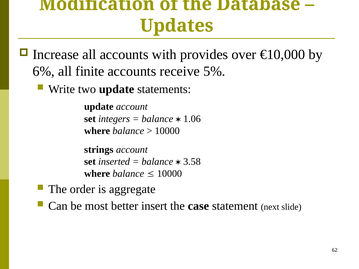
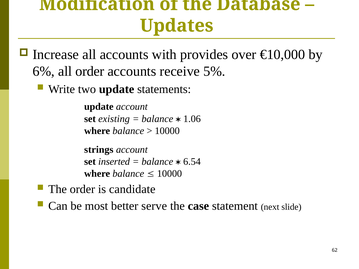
all finite: finite -> order
integers: integers -> existing
3.58: 3.58 -> 6.54
aggregate: aggregate -> candidate
insert: insert -> serve
